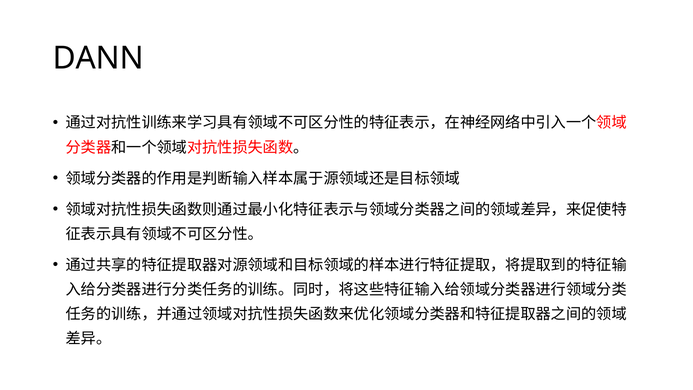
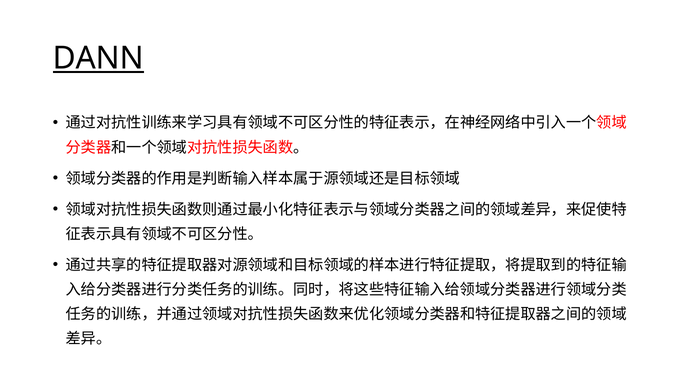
DANN underline: none -> present
